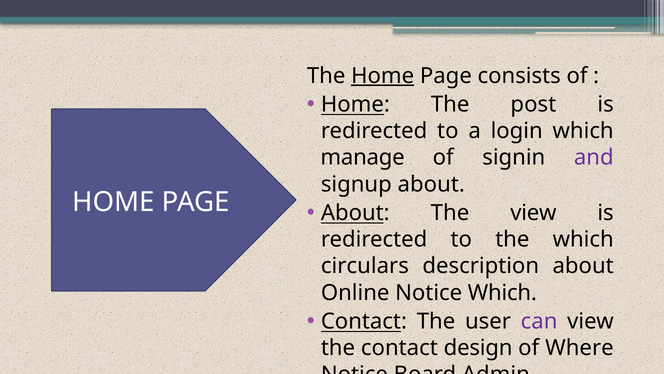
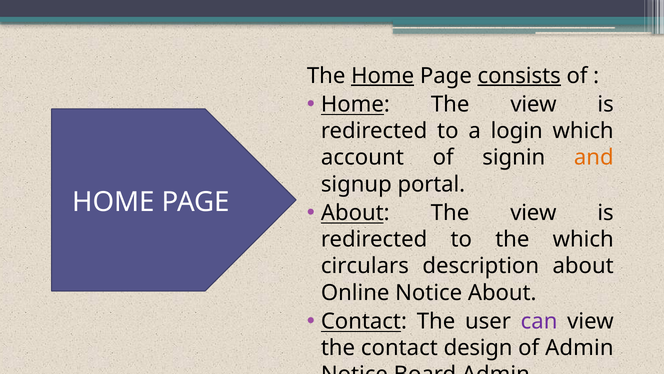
consists underline: none -> present
Home The post: post -> view
manage: manage -> account
and colour: purple -> orange
signup about: about -> portal
Notice Which: Which -> About
of Where: Where -> Admin
